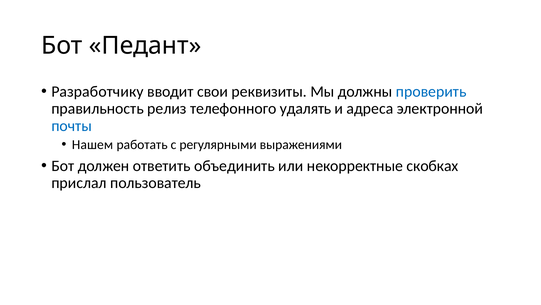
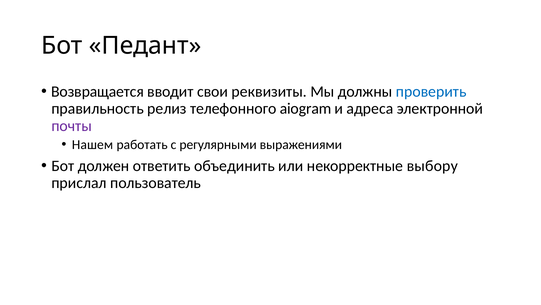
Разработчику: Разработчику -> Возвращается
удалять: удалять -> aiogram
почты colour: blue -> purple
скобках: скобках -> выбору
